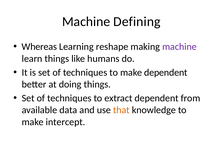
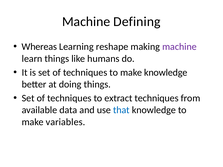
make dependent: dependent -> knowledge
extract dependent: dependent -> techniques
that colour: orange -> blue
intercept: intercept -> variables
